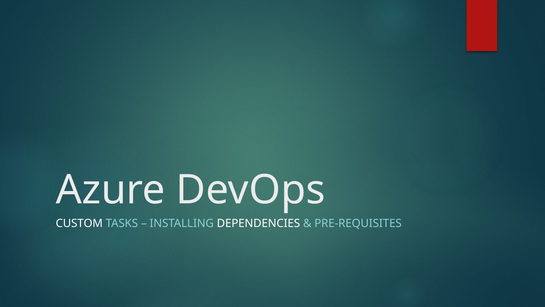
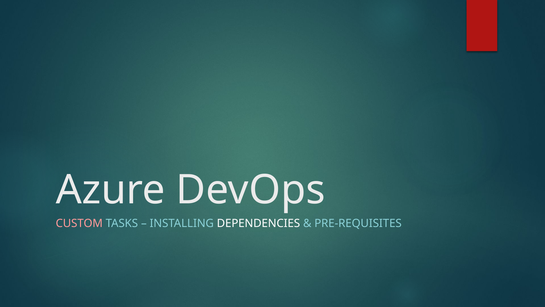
CUSTOM colour: white -> pink
